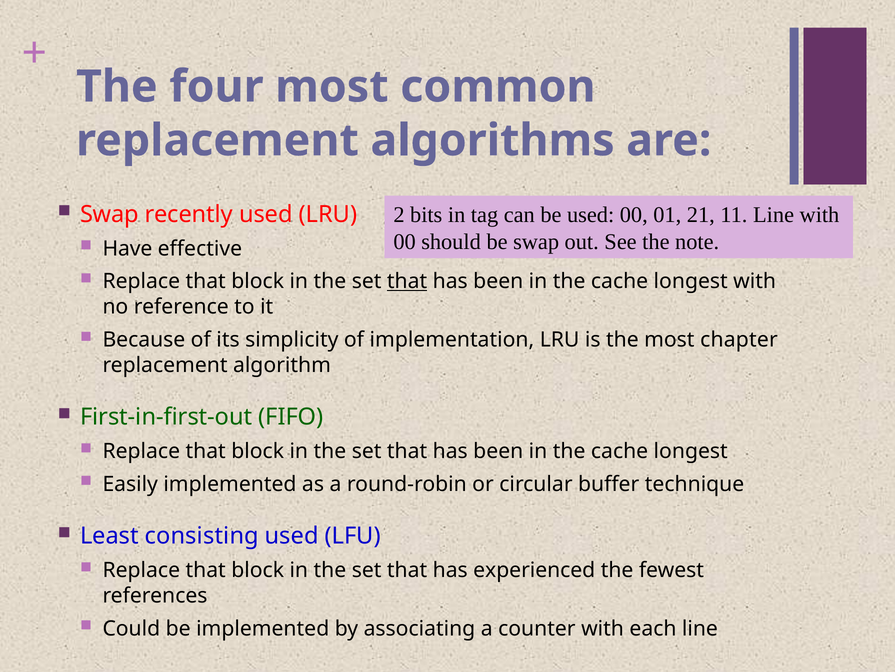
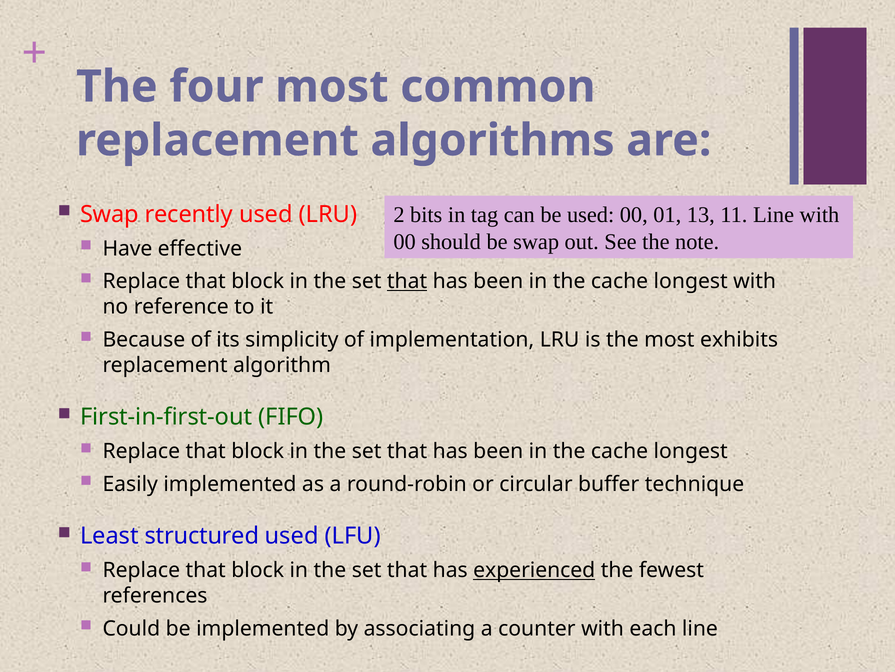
21: 21 -> 13
chapter: chapter -> exhibits
consisting: consisting -> structured
experienced underline: none -> present
